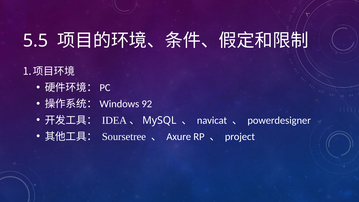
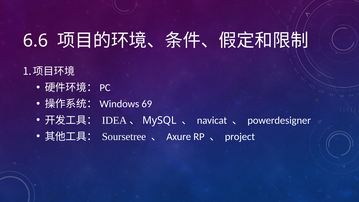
5.5: 5.5 -> 6.6
92: 92 -> 69
